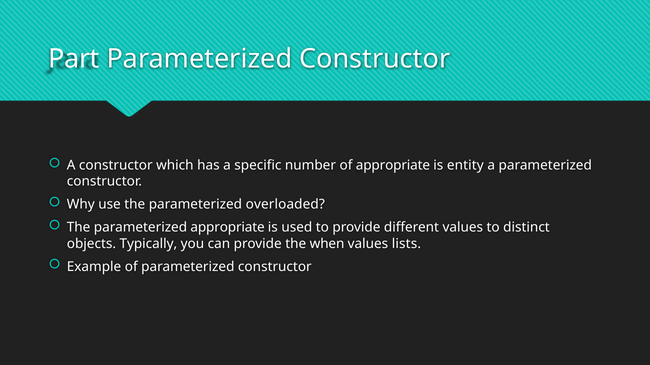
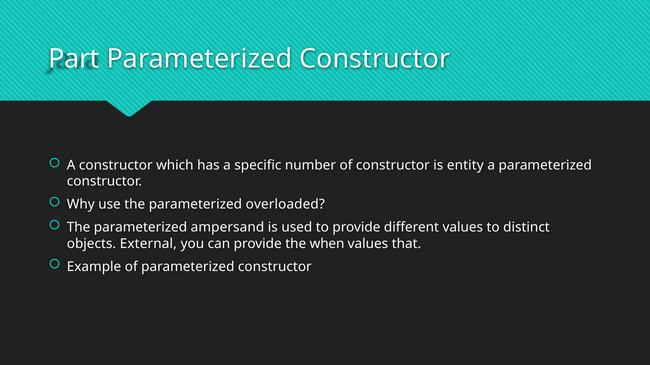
of appropriate: appropriate -> constructor
parameterized appropriate: appropriate -> ampersand
Typically: Typically -> External
lists: lists -> that
